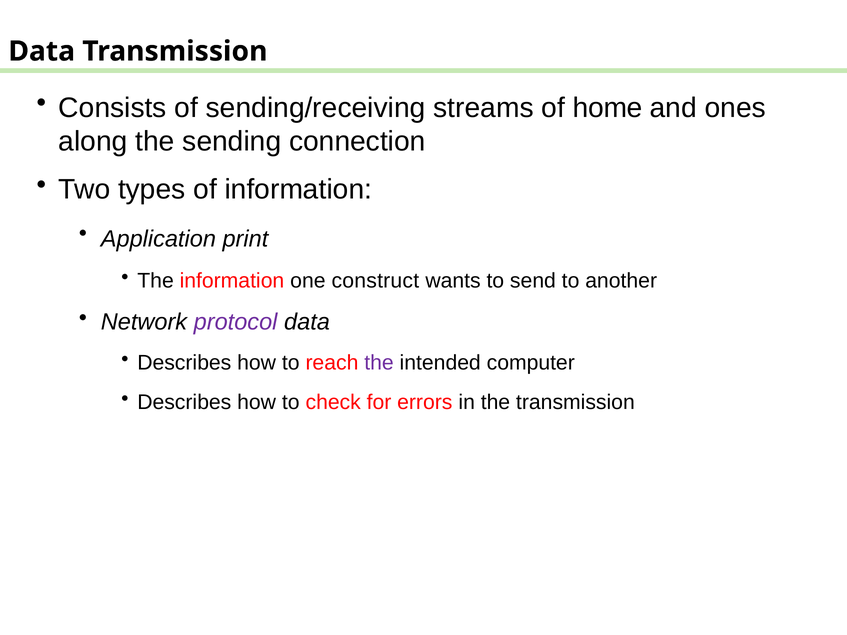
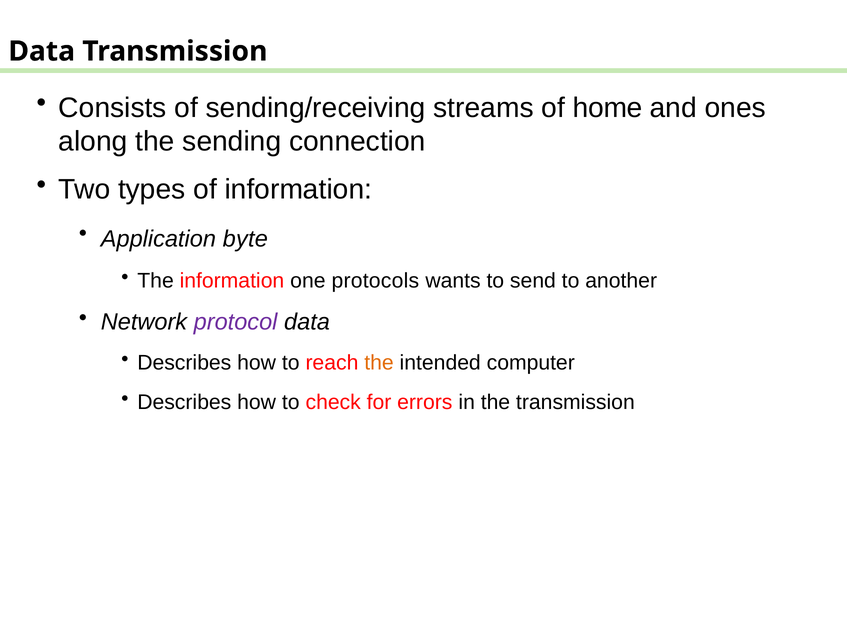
print: print -> byte
construct: construct -> protocols
the at (379, 363) colour: purple -> orange
